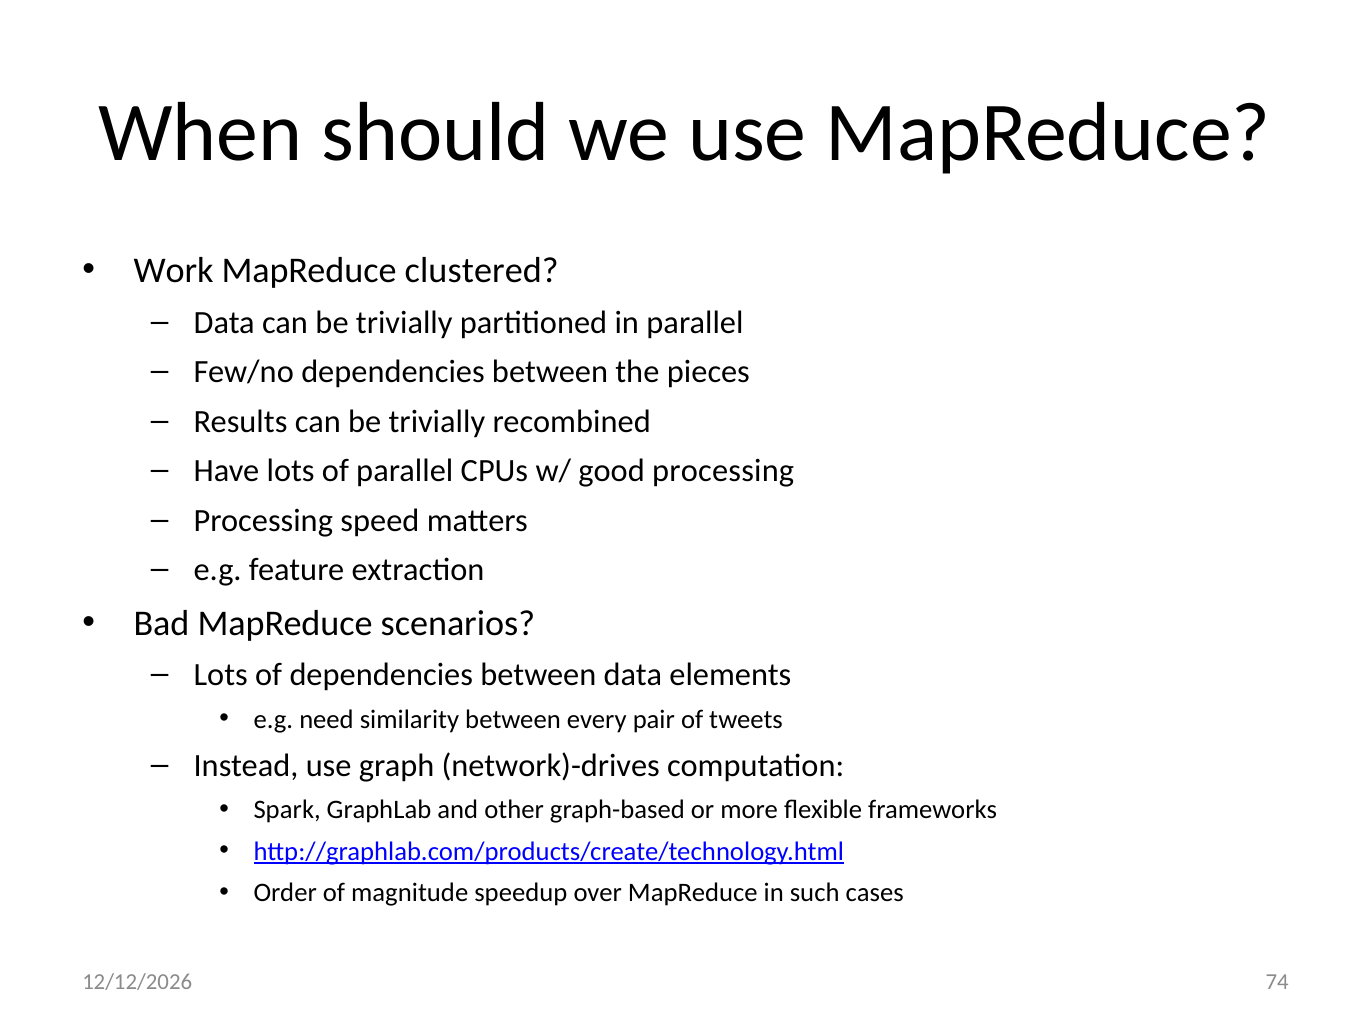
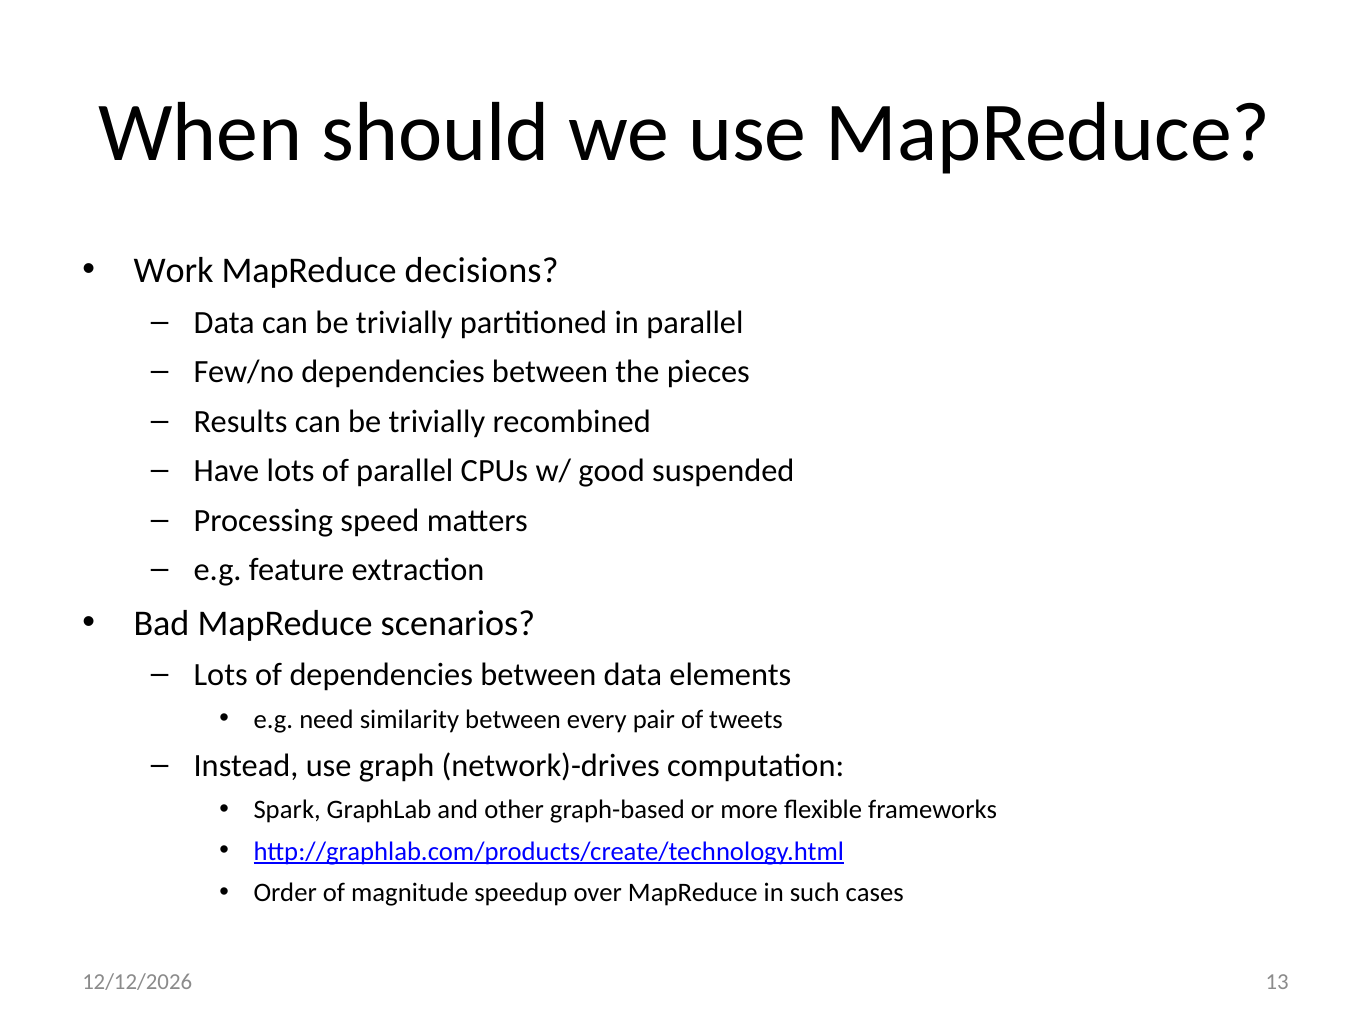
clustered: clustered -> decisions
good processing: processing -> suspended
74: 74 -> 13
